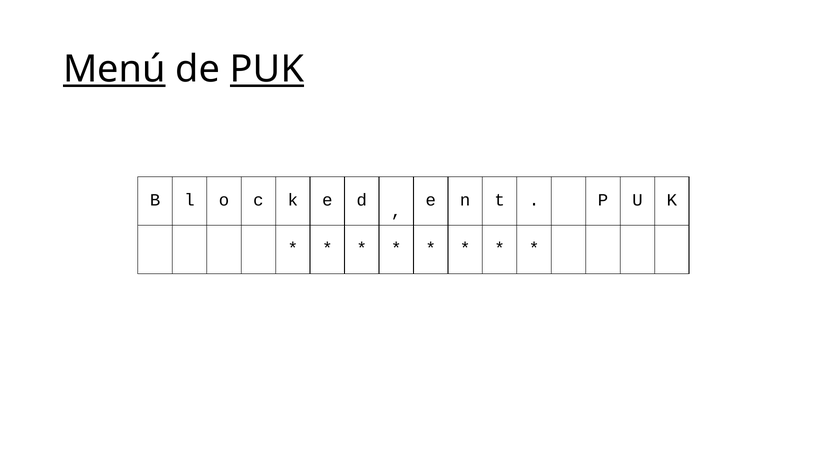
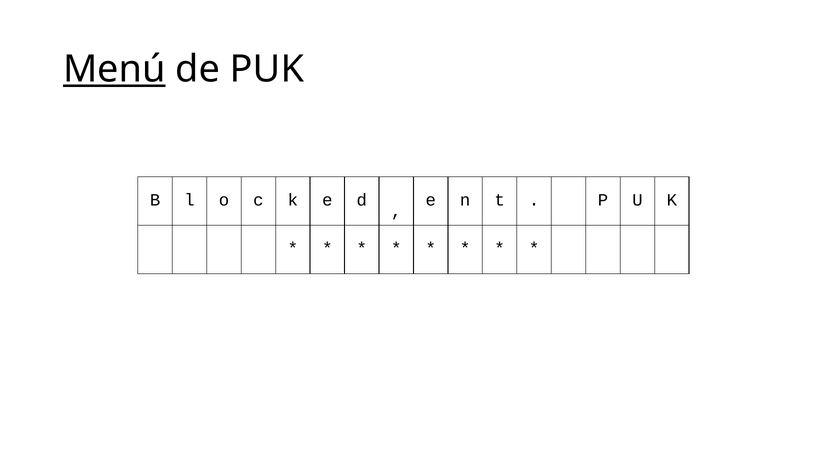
PUK underline: present -> none
